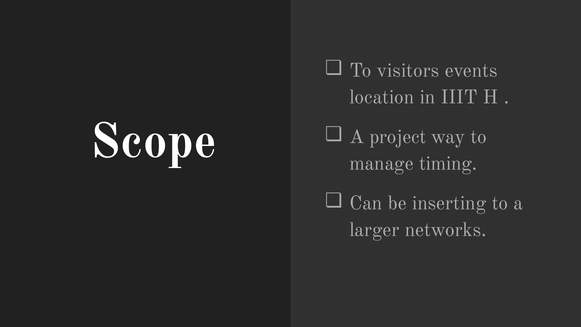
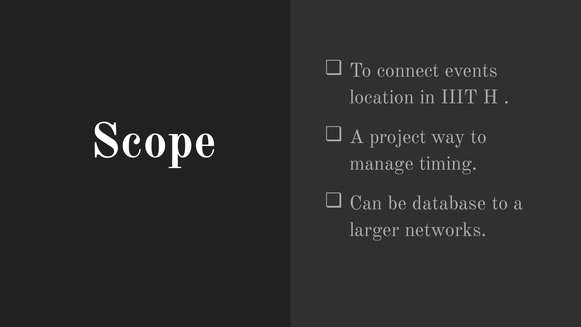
visitors: visitors -> connect
inserting: inserting -> database
